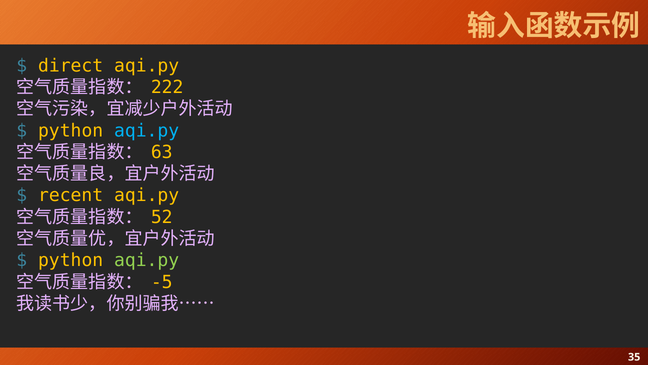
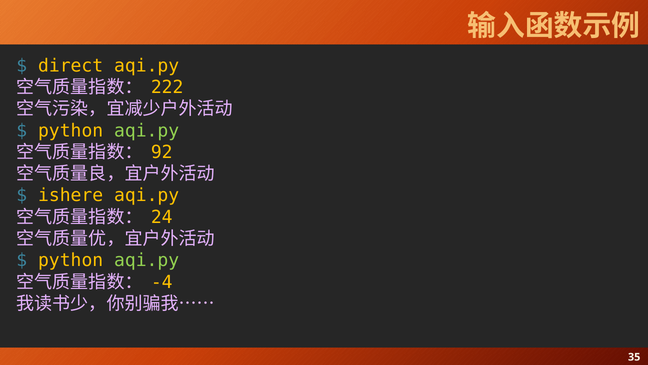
aqi.py at (147, 130) colour: light blue -> light green
63: 63 -> 92
recent: recent -> ishere
52: 52 -> 24
-5: -5 -> -4
